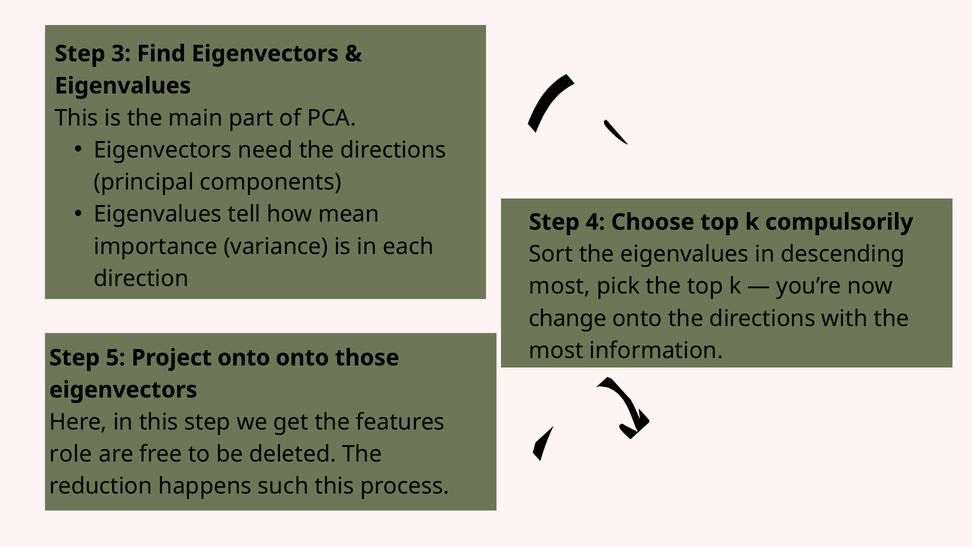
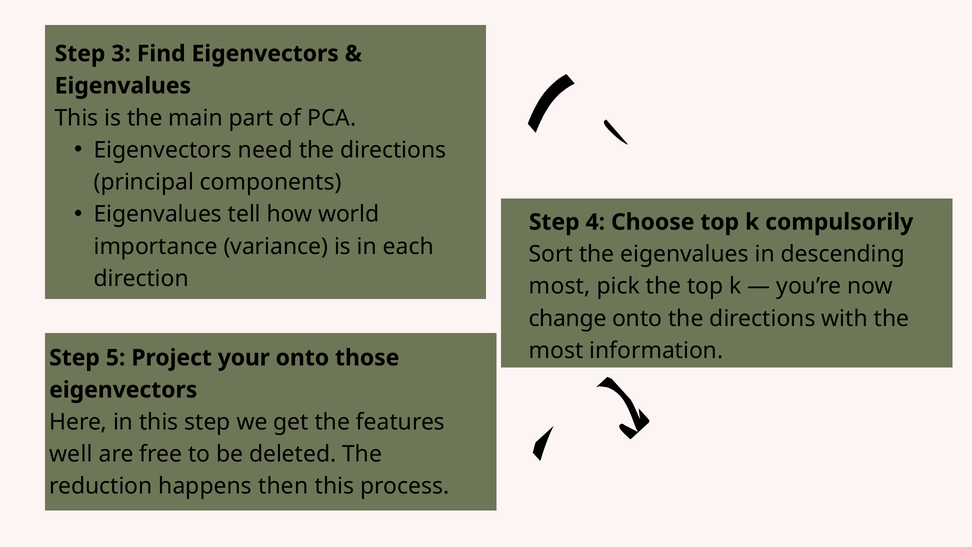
mean: mean -> world
Project onto: onto -> your
role: role -> well
such: such -> then
